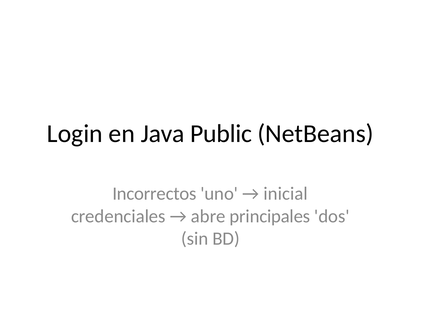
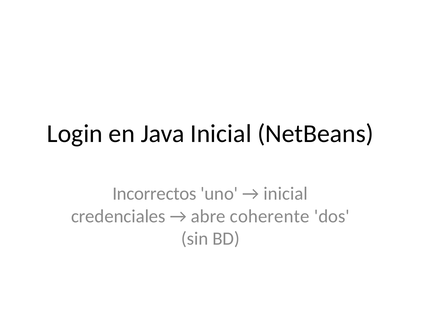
Java Public: Public -> Inicial
principales: principales -> coherente
